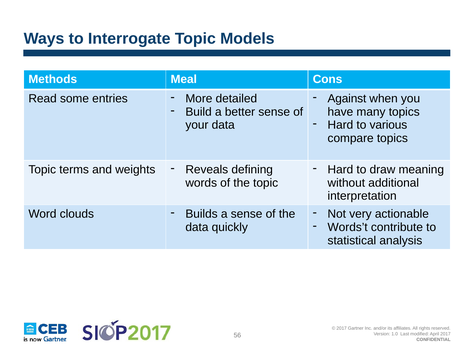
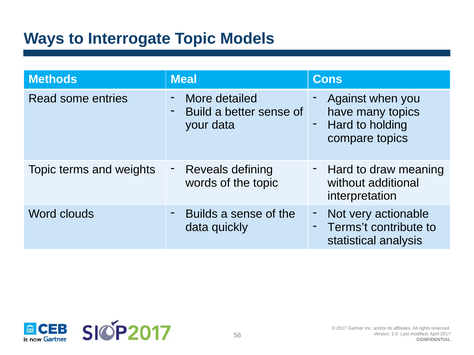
various: various -> holding
Words’t: Words’t -> Terms’t
